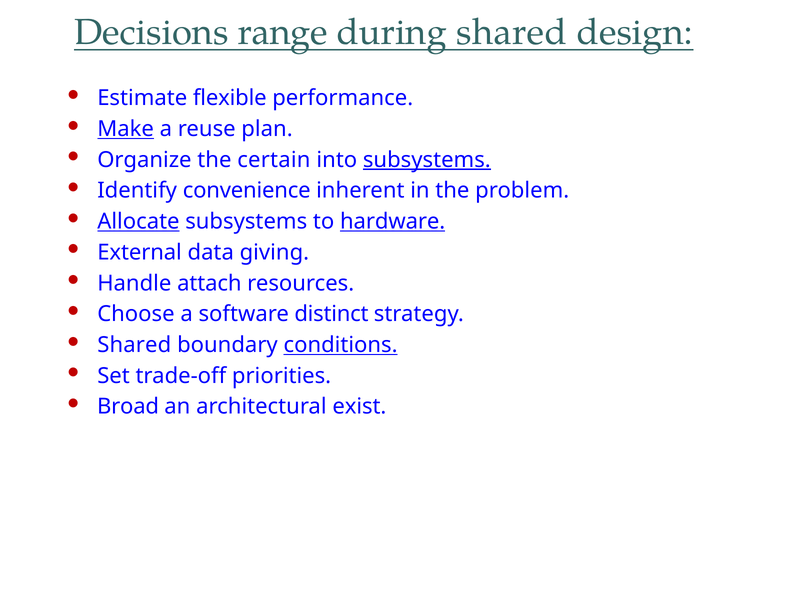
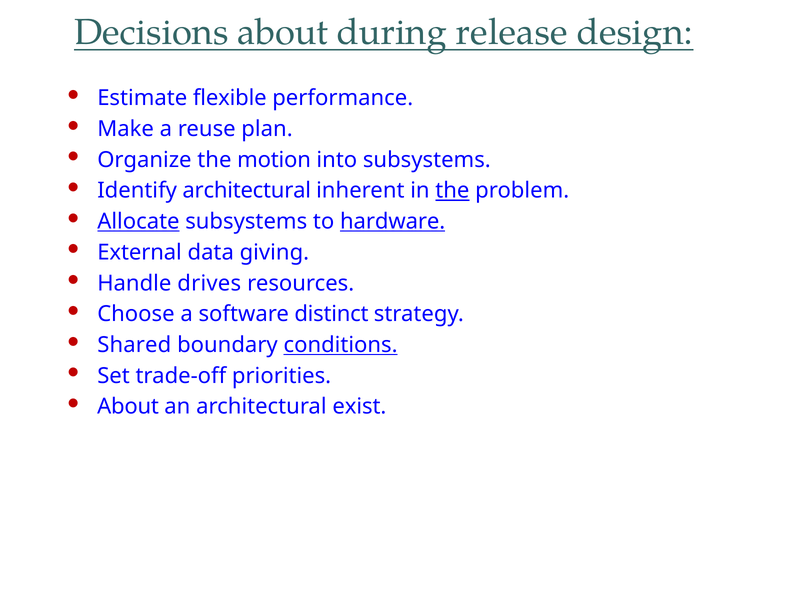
Decisions range: range -> about
during shared: shared -> release
Make underline: present -> none
certain: certain -> motion
subsystems at (427, 160) underline: present -> none
Identify convenience: convenience -> architectural
the at (452, 191) underline: none -> present
attach: attach -> drives
Broad at (128, 407): Broad -> About
